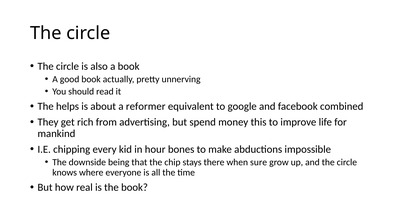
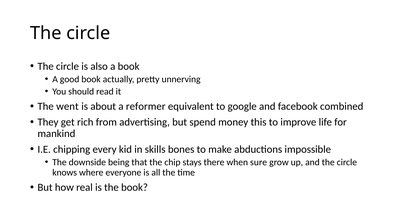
helps: helps -> went
hour: hour -> skills
